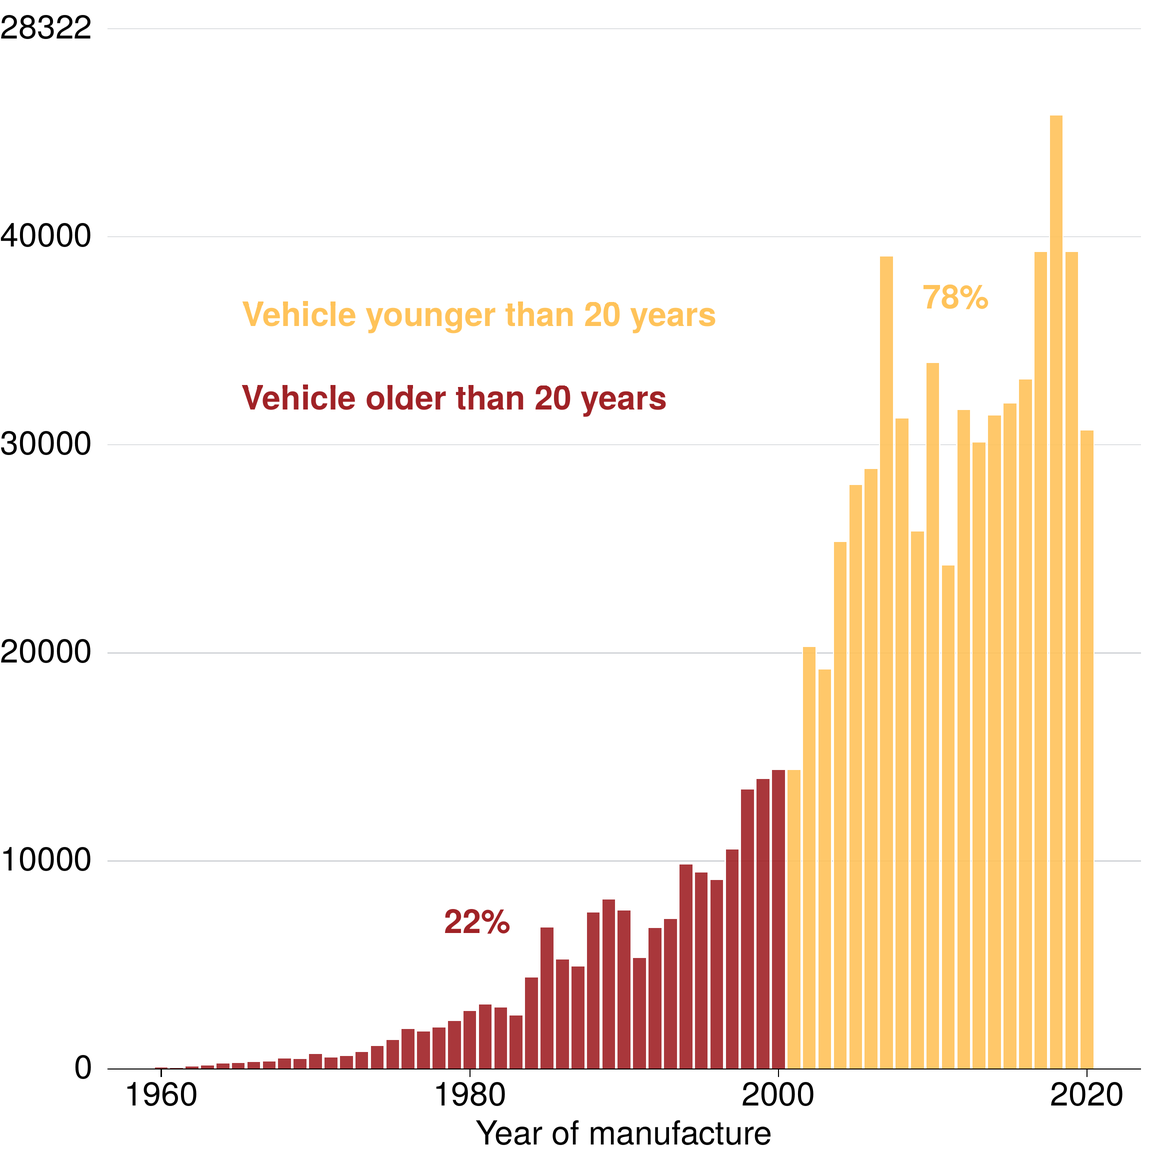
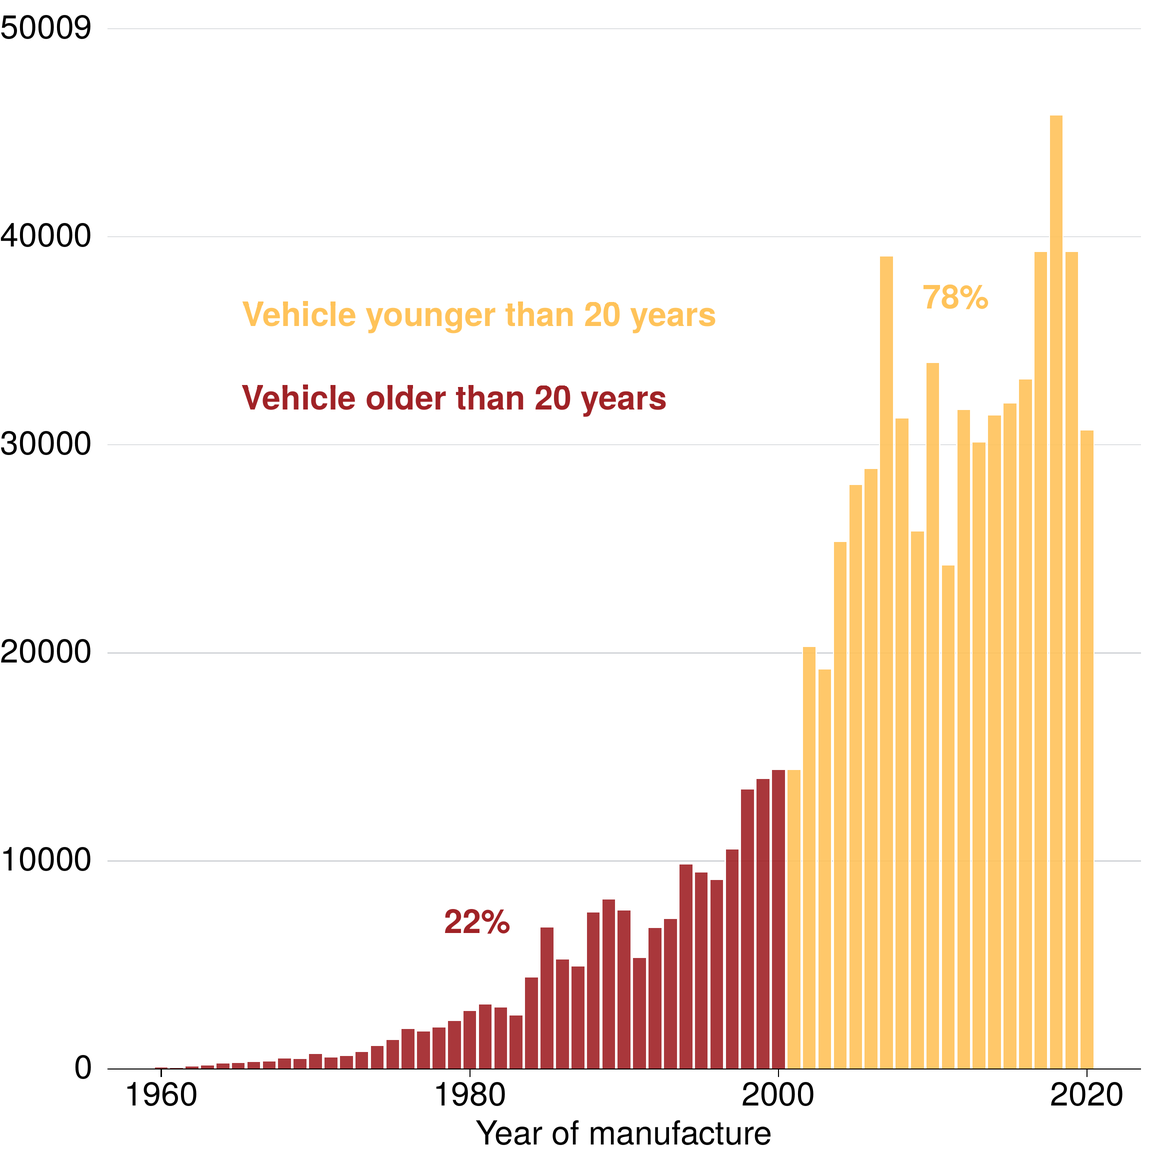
28322: 28322 -> 50009
